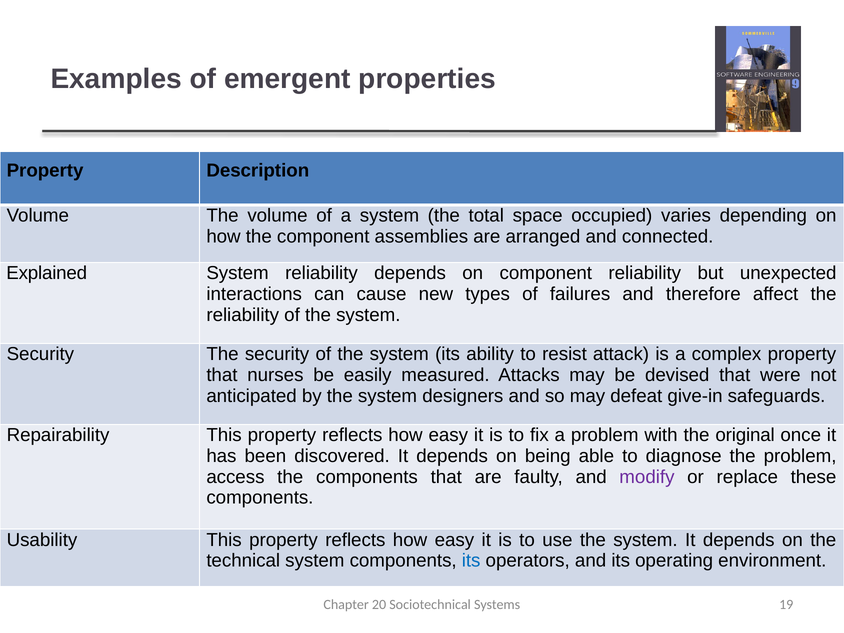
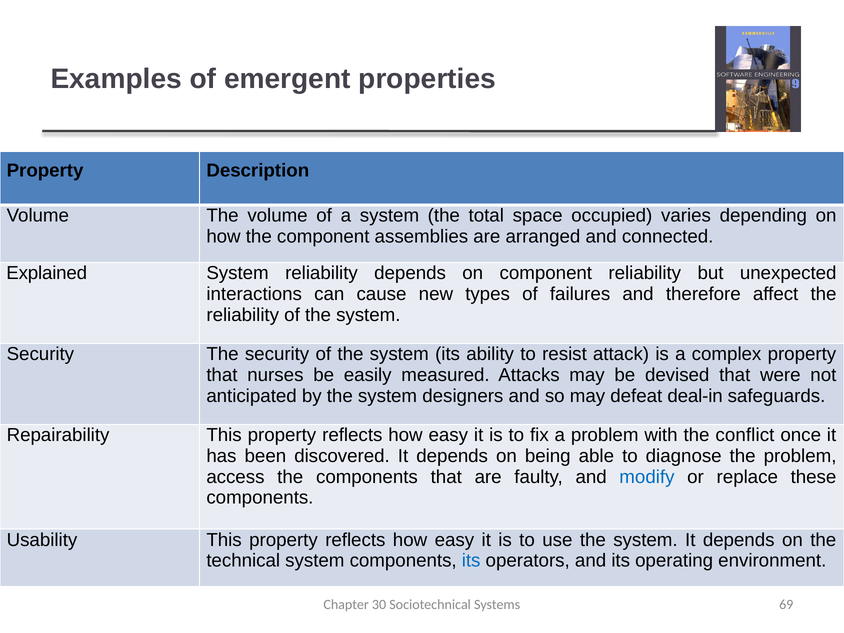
give-in: give-in -> deal-in
original: original -> conflict
modify colour: purple -> blue
20: 20 -> 30
19: 19 -> 69
